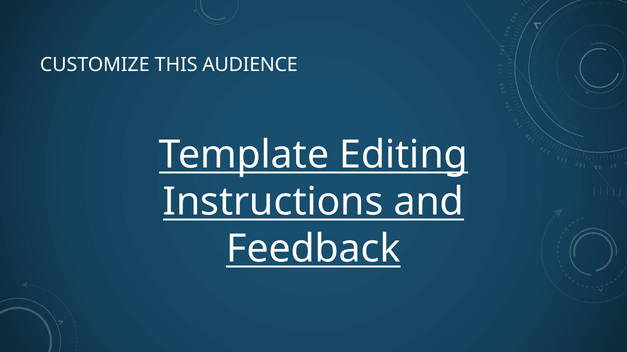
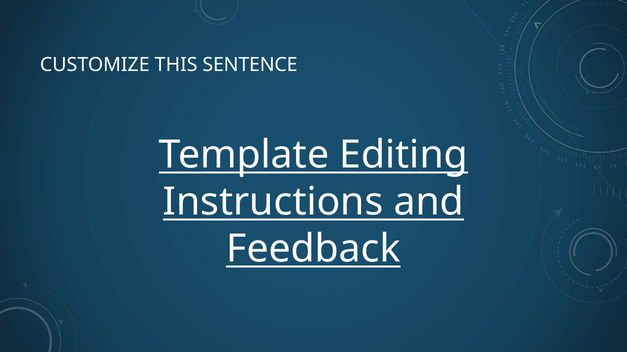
AUDIENCE: AUDIENCE -> SENTENCE
